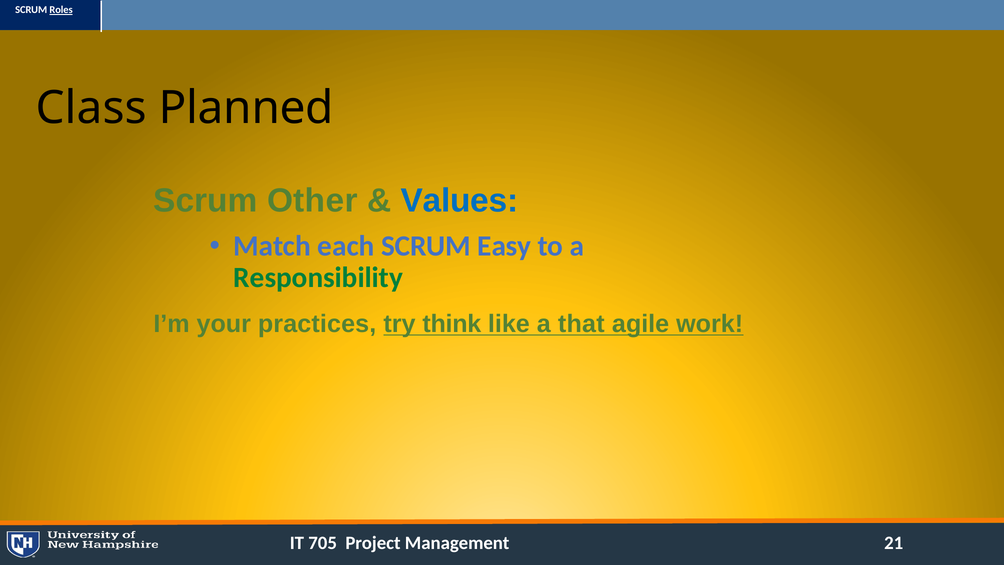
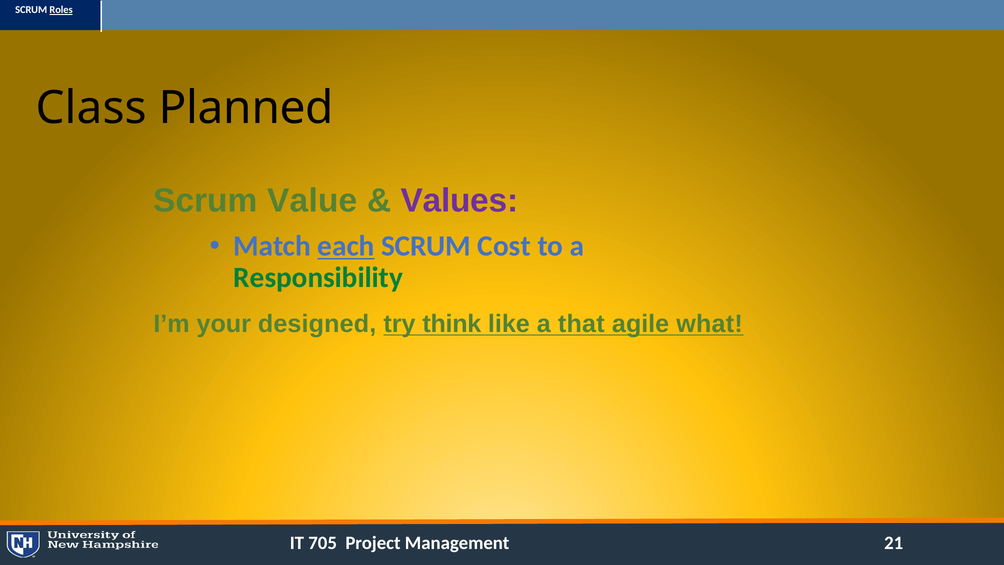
Other: Other -> Value
Values colour: blue -> purple
each underline: none -> present
Easy: Easy -> Cost
practices: practices -> designed
work: work -> what
